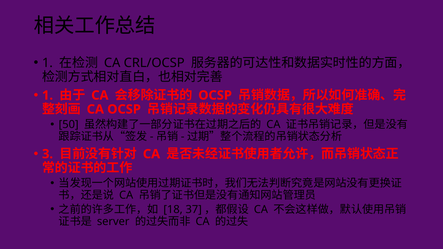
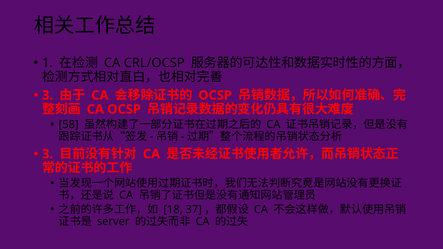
1 at (48, 95): 1 -> 3
50: 50 -> 58
